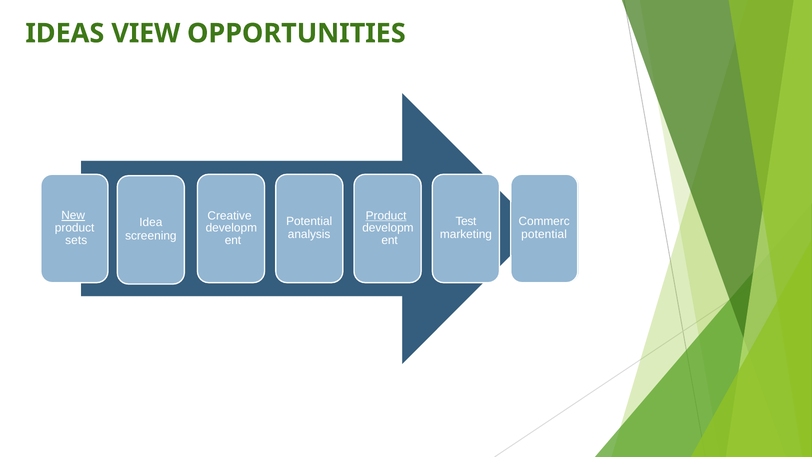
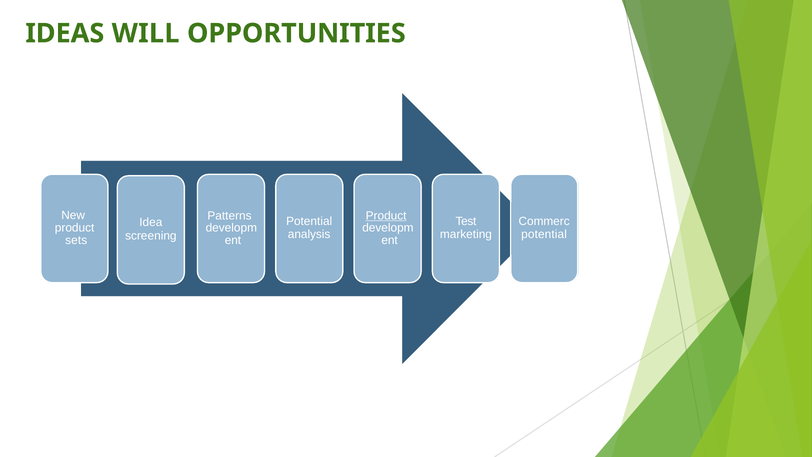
VIEW: VIEW -> WILL
New underline: present -> none
Creative: Creative -> Patterns
